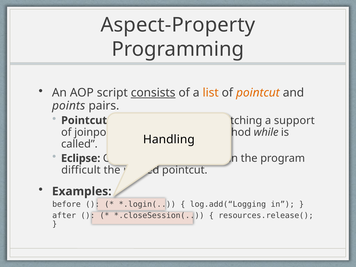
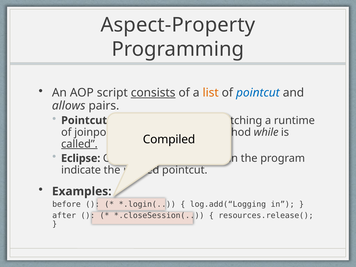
pointcut at (258, 93) colour: orange -> blue
points: points -> allows
support: support -> runtime
Handling: Handling -> Compiled
called underline: none -> present
difficult: difficult -> indicate
